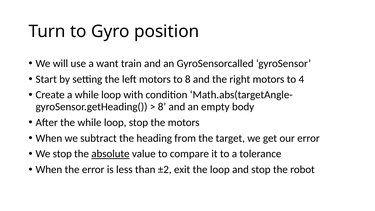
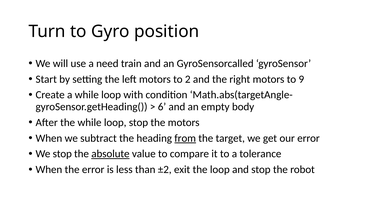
want: want -> need
to 8: 8 -> 2
4: 4 -> 9
8 at (162, 107): 8 -> 6
from underline: none -> present
